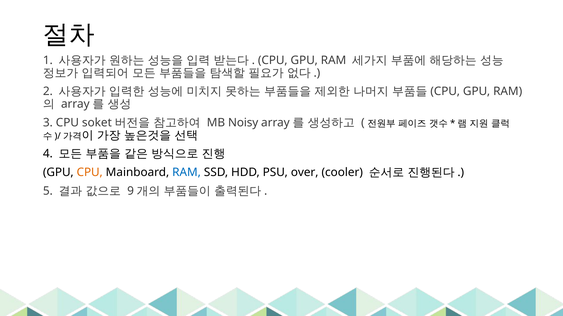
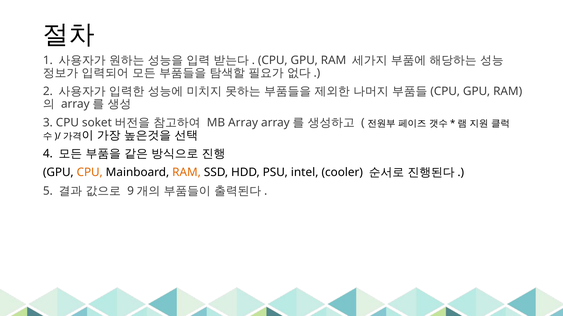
Noisy: Noisy -> Array
RAM at (187, 173) colour: blue -> orange
over: over -> intel
